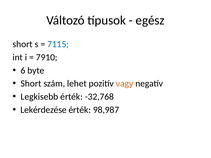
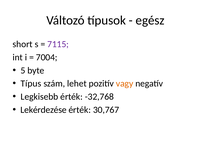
7115 colour: blue -> purple
7910: 7910 -> 7004
6: 6 -> 5
Short at (31, 84): Short -> Típus
98,987: 98,987 -> 30,767
